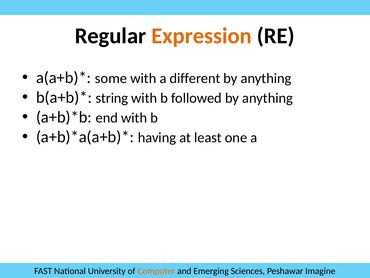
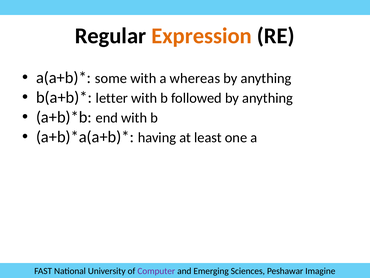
different: different -> whereas
string: string -> letter
Computer colour: orange -> purple
